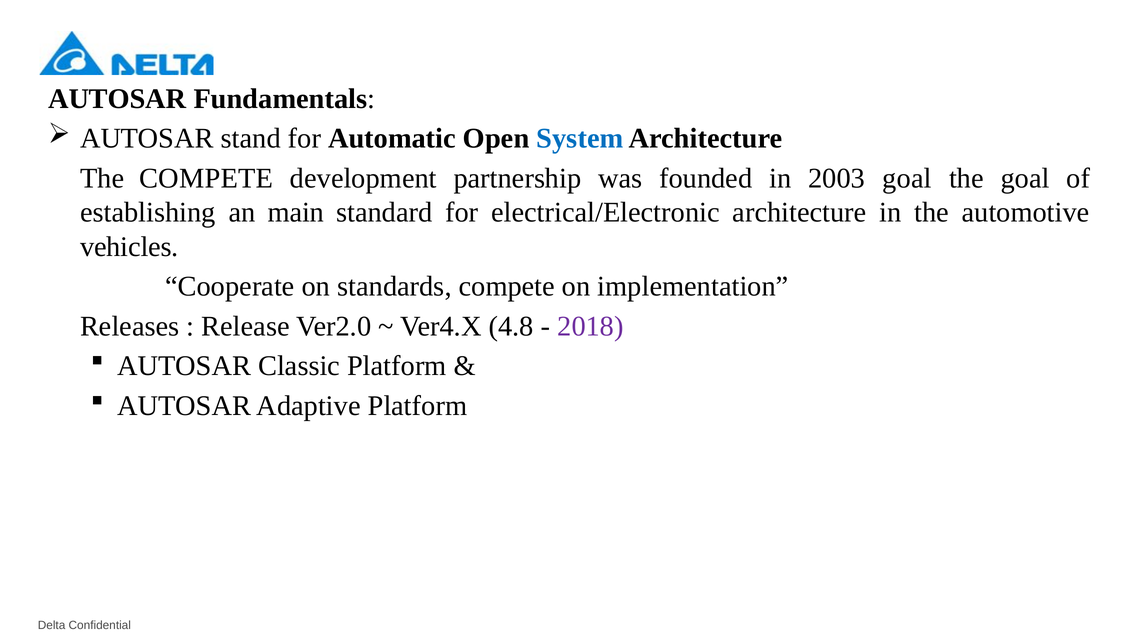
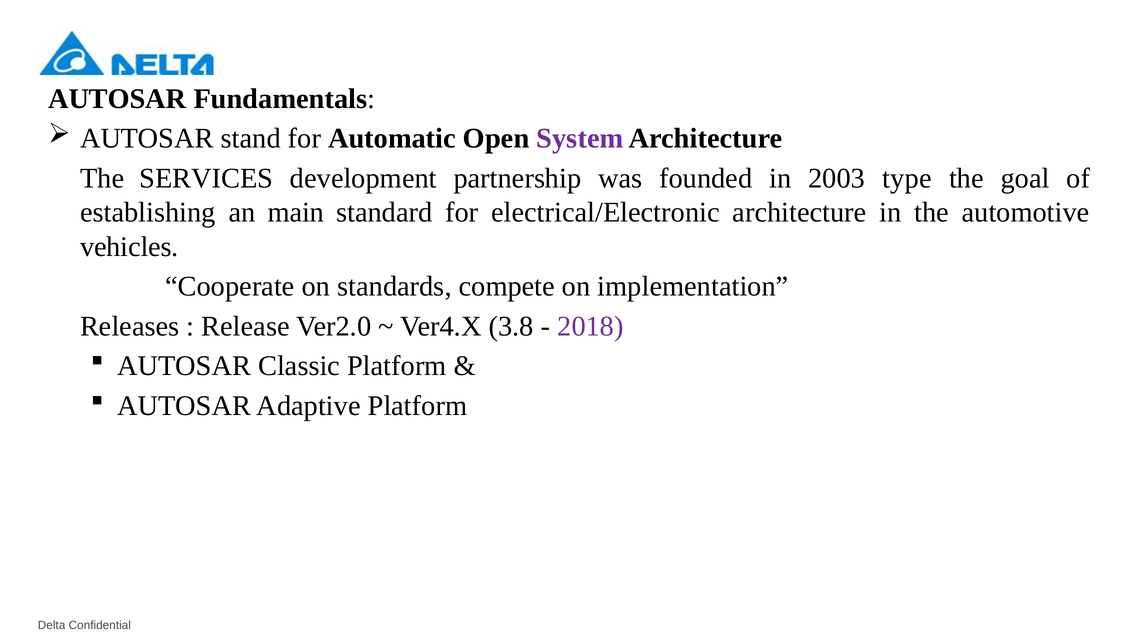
System colour: blue -> purple
The COMPETE: COMPETE -> SERVICES
2003 goal: goal -> type
4.8: 4.8 -> 3.8
